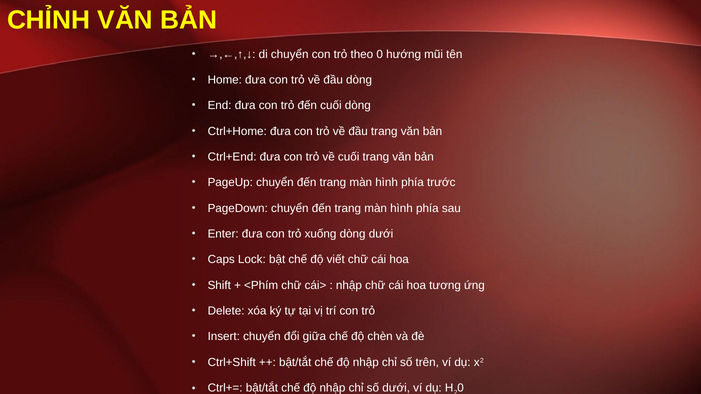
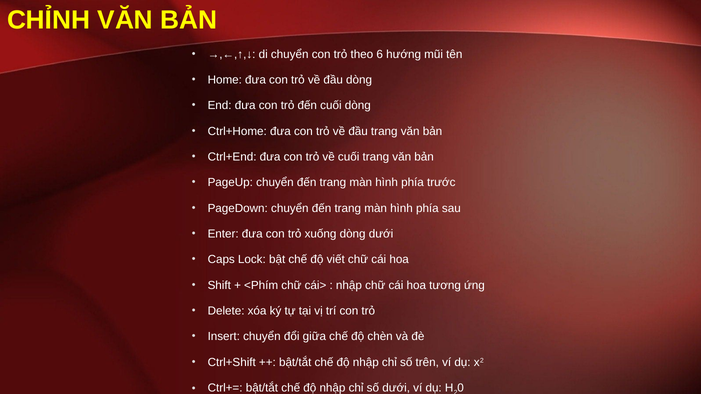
theo 0: 0 -> 6
